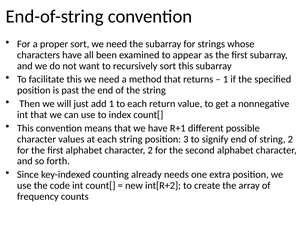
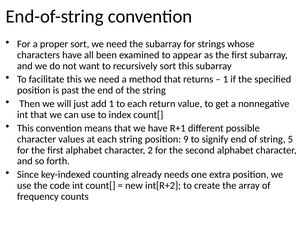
3: 3 -> 9
string 2: 2 -> 5
